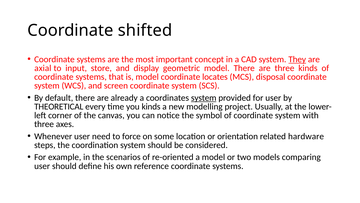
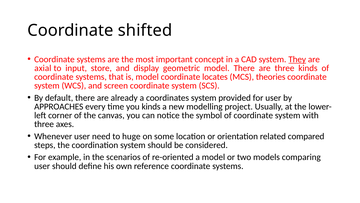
disposal: disposal -> theories
system at (204, 98) underline: present -> none
THEORETICAL: THEORETICAL -> APPROACHES
force: force -> huge
hardware: hardware -> compared
